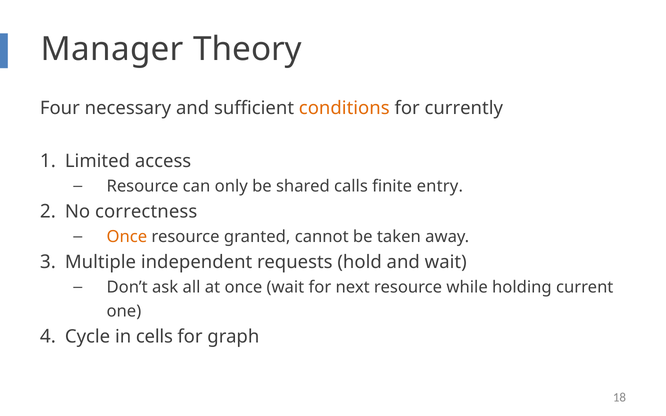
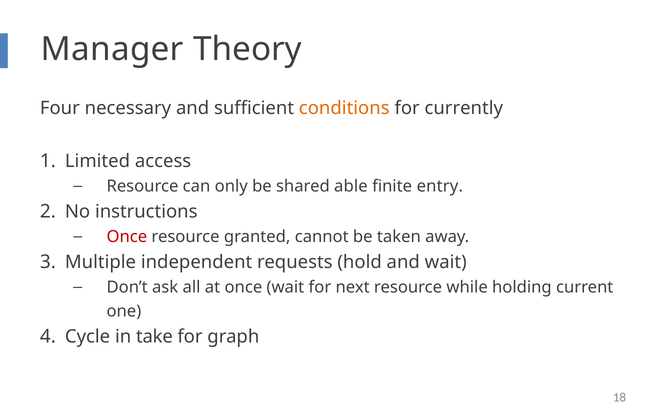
calls: calls -> able
correctness: correctness -> instructions
Once at (127, 237) colour: orange -> red
cells: cells -> take
